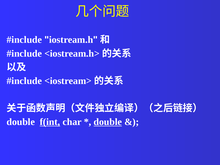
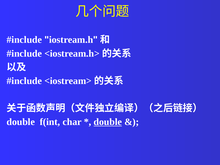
f(int underline: present -> none
